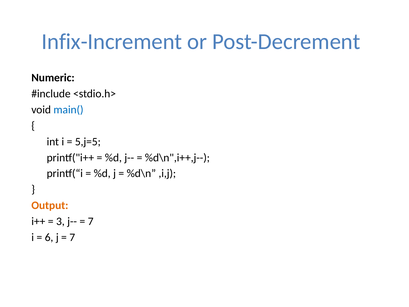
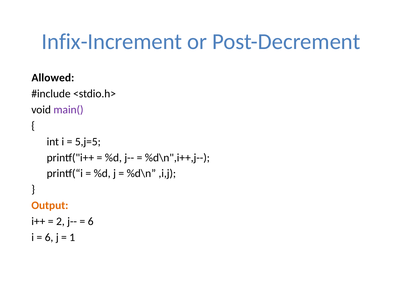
Numeric: Numeric -> Allowed
main( colour: blue -> purple
3: 3 -> 2
7 at (91, 221): 7 -> 6
7 at (72, 237): 7 -> 1
